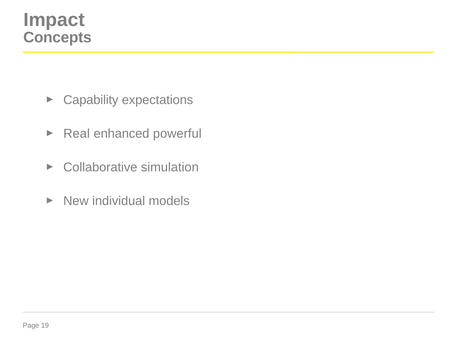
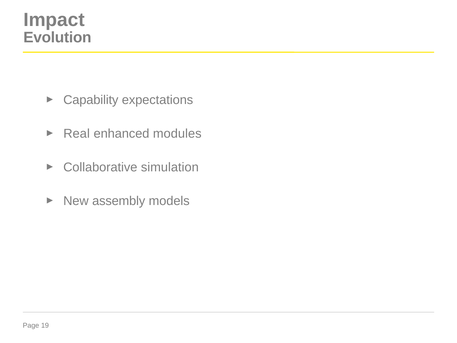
Concepts: Concepts -> Evolution
powerful: powerful -> modules
individual: individual -> assembly
